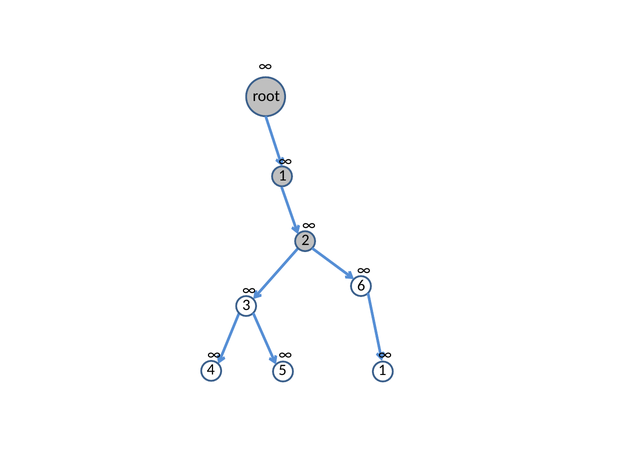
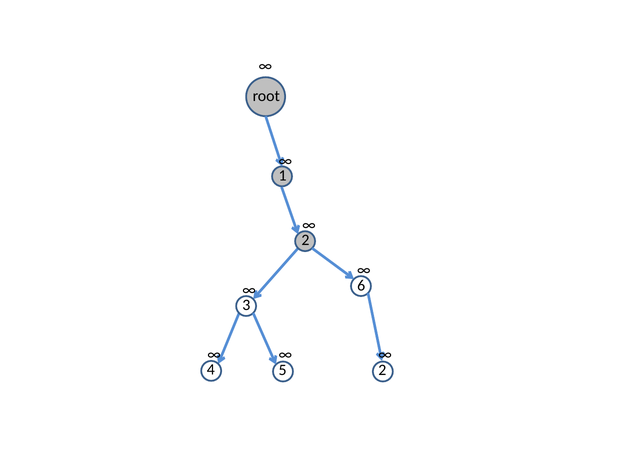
4 1: 1 -> 2
